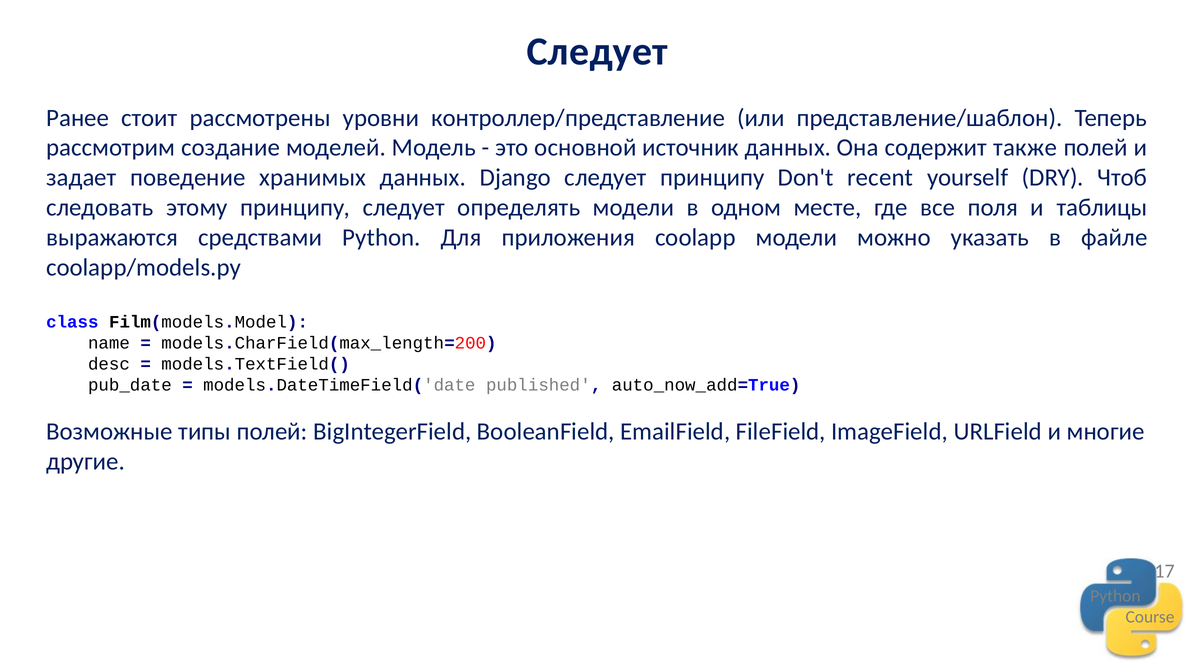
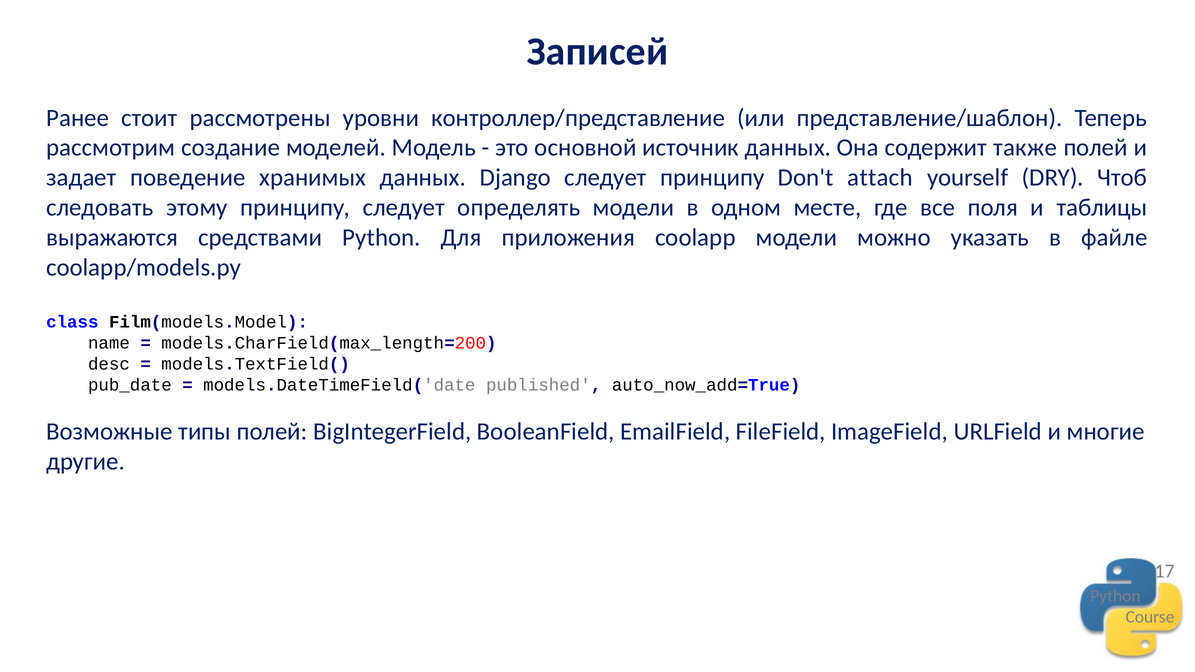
Следует at (597, 52): Следует -> Записей
recent: recent -> attach
